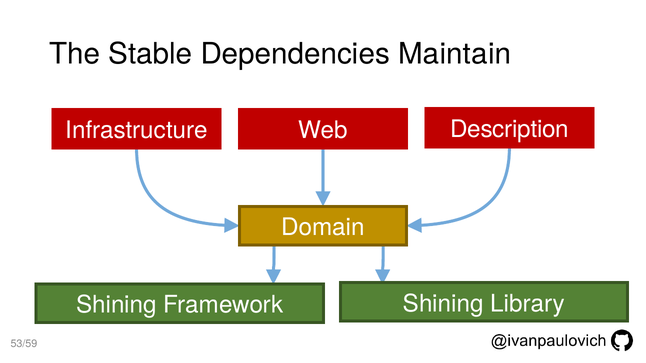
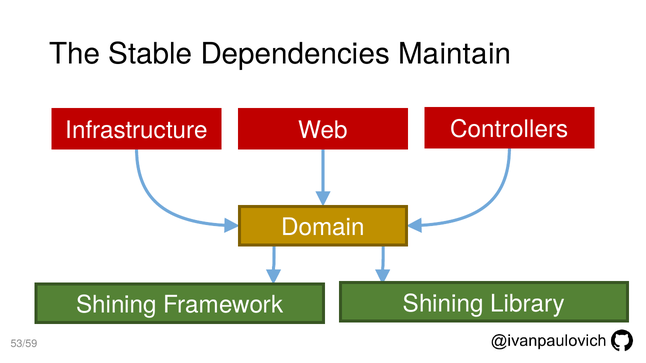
Description: Description -> Controllers
